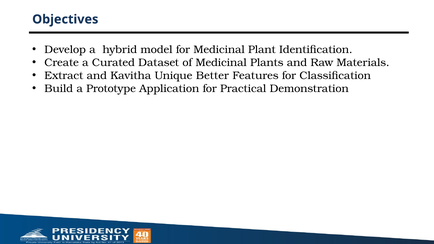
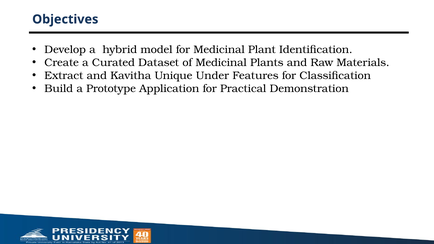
Better: Better -> Under
